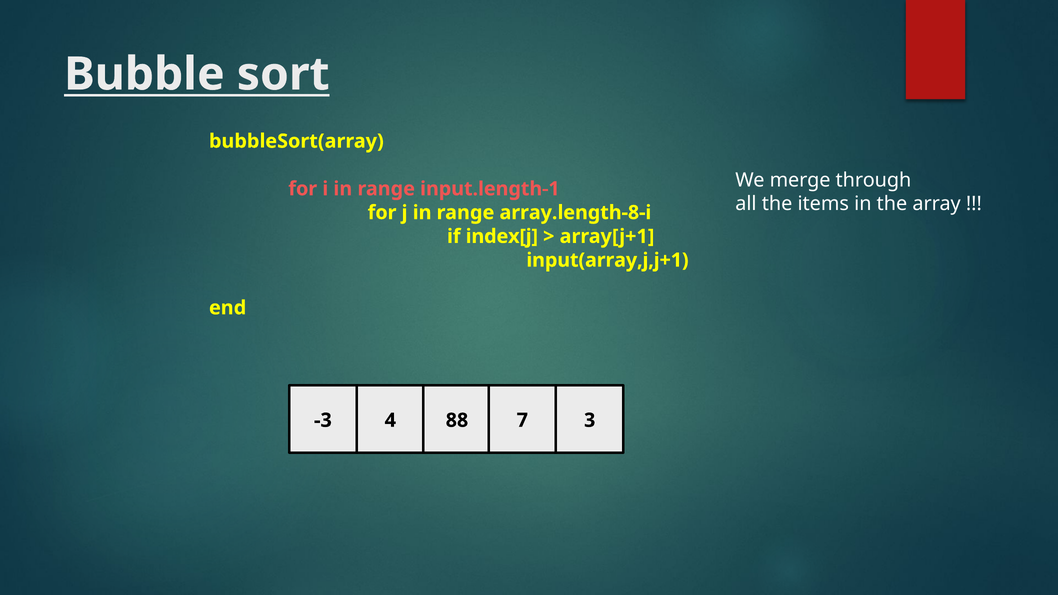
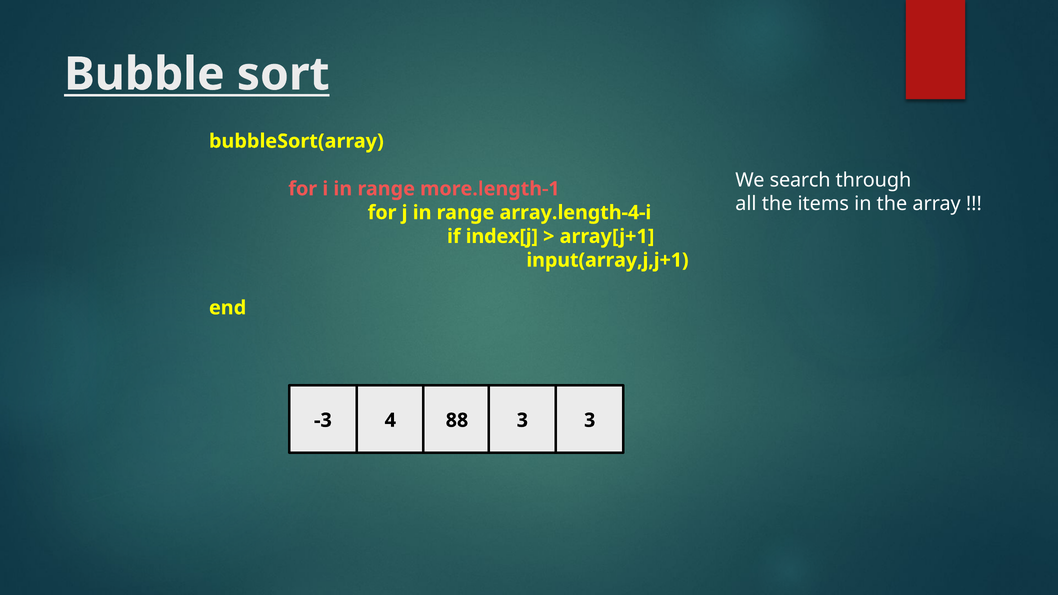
merge: merge -> search
input.length-1: input.length-1 -> more.length-1
array.length-8-i: array.length-8-i -> array.length-4-i
88 7: 7 -> 3
